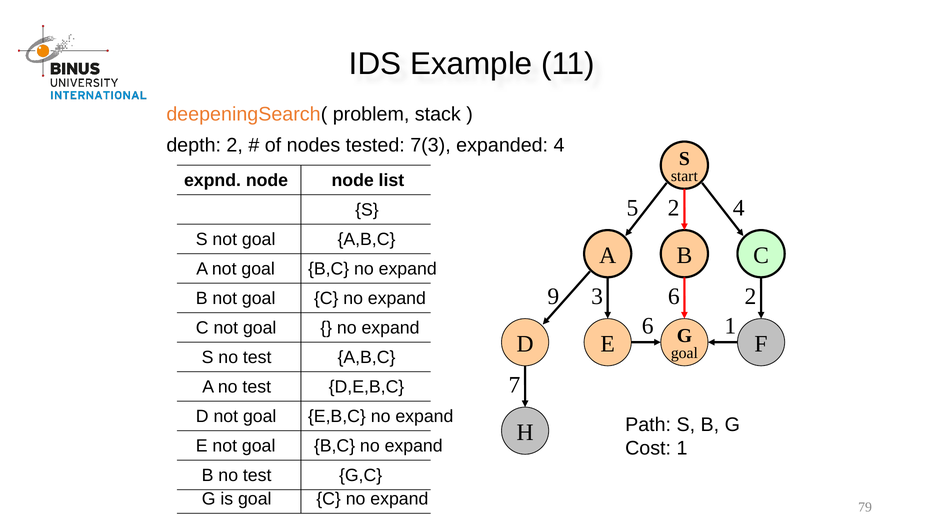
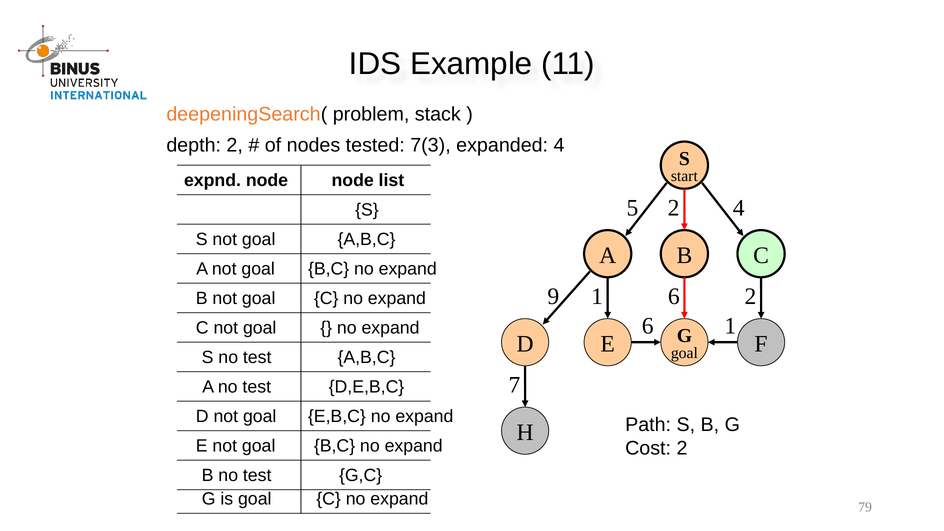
9 3: 3 -> 1
Cost 1: 1 -> 2
